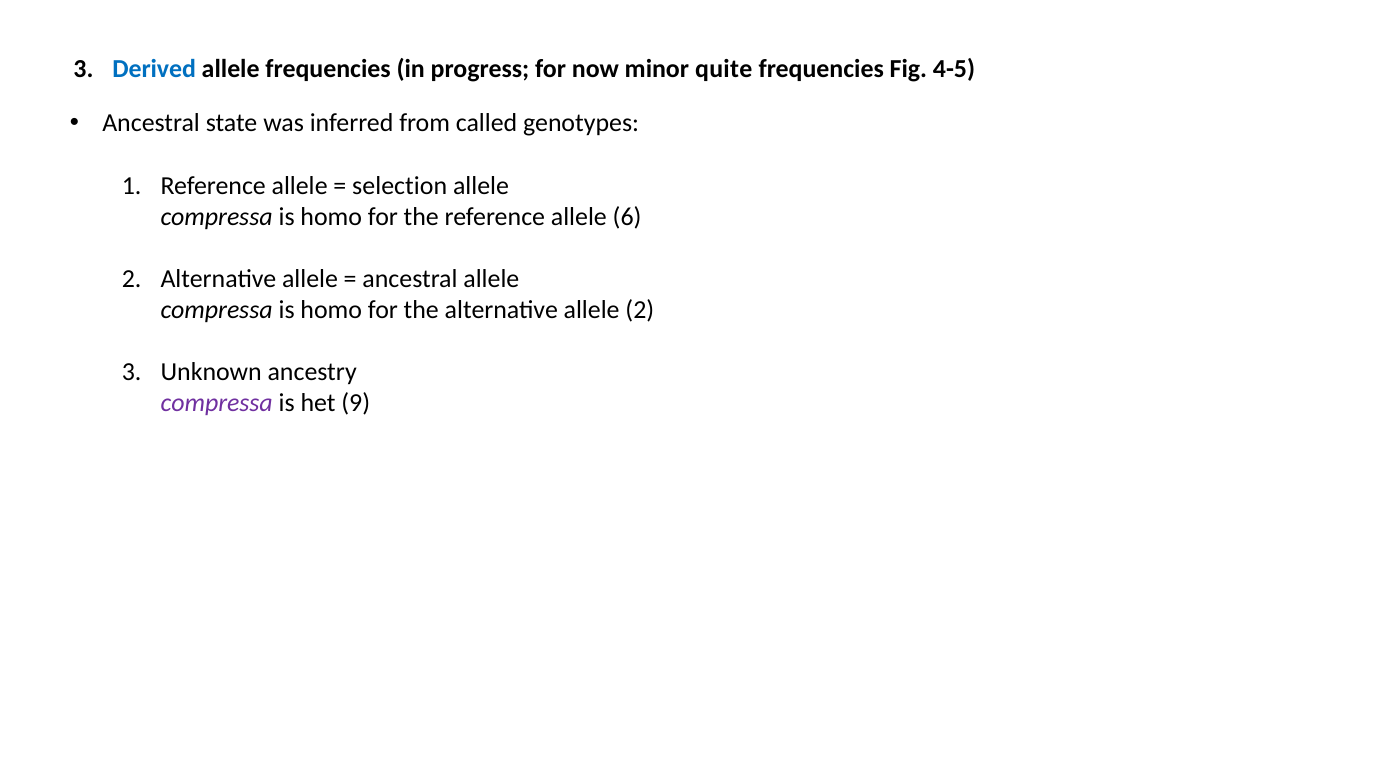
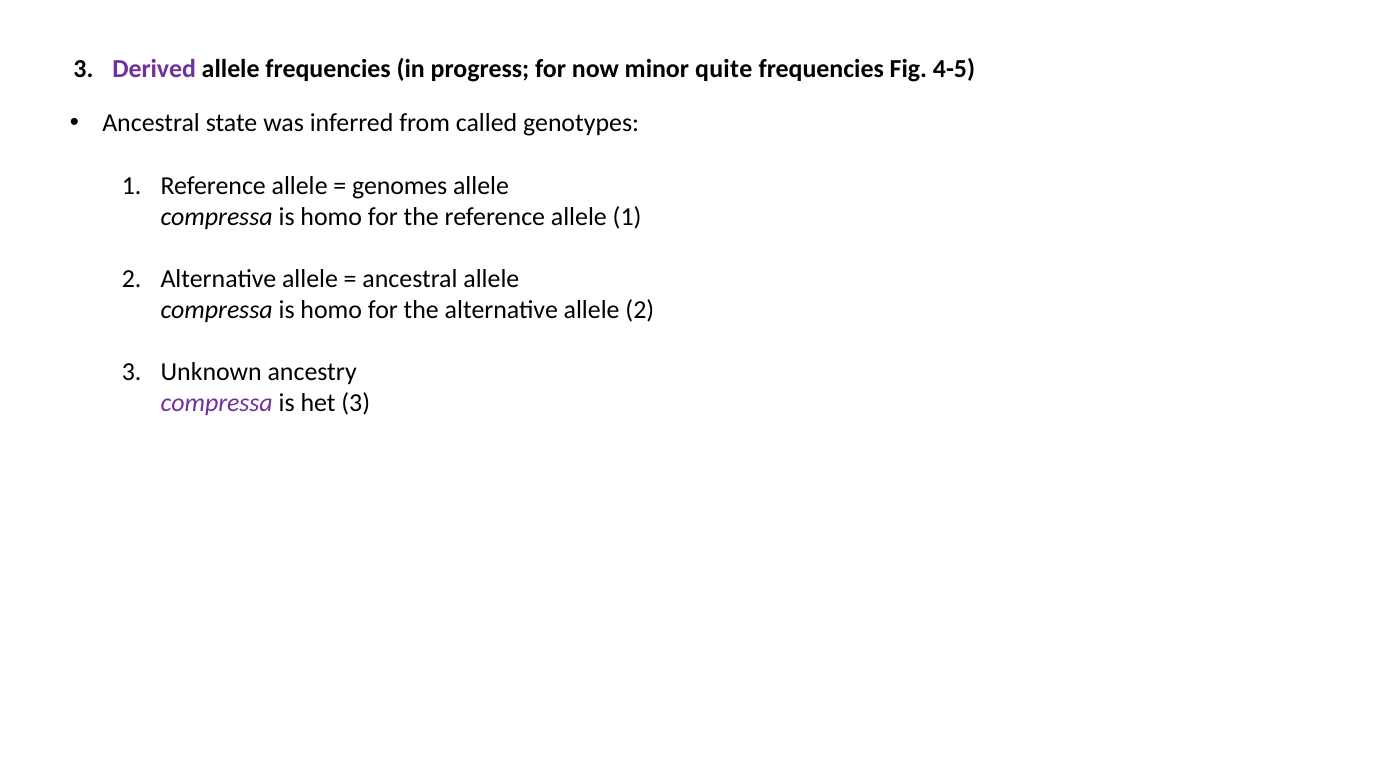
Derived colour: blue -> purple
selection: selection -> genomes
allele 6: 6 -> 1
het 9: 9 -> 3
